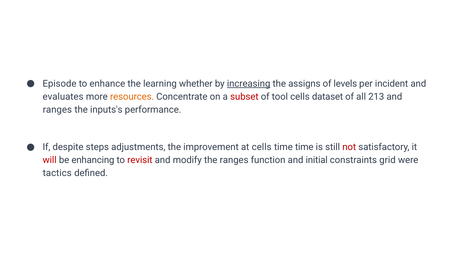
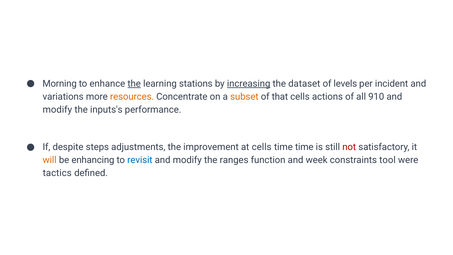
Episode: Episode -> Morning
the at (134, 84) underline: none -> present
whether: whether -> stations
assigns: assigns -> dataset
evaluates: evaluates -> variations
subset colour: red -> orange
tool: tool -> that
dataset: dataset -> actions
213: 213 -> 910
ranges at (57, 110): ranges -> modify
will colour: red -> orange
revisit colour: red -> blue
initial: initial -> week
grid: grid -> tool
